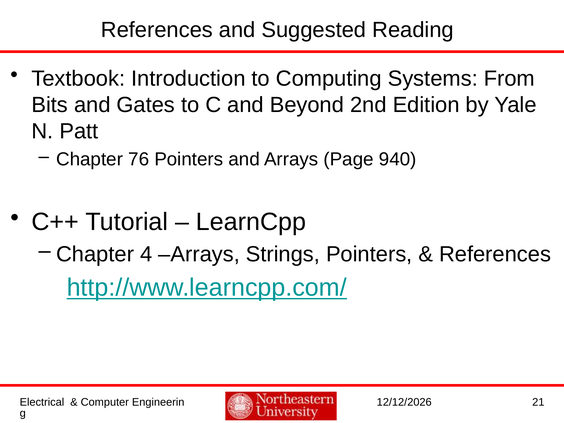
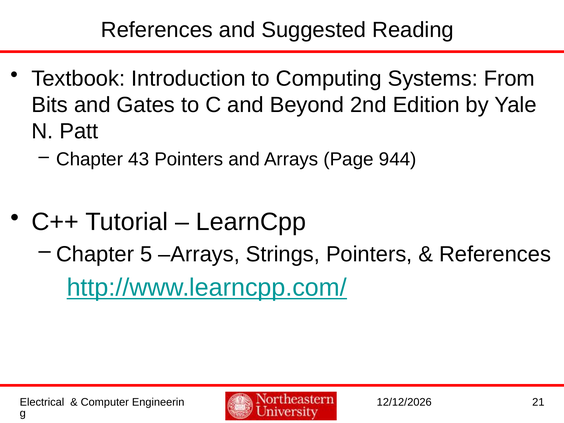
76: 76 -> 43
940: 940 -> 944
4: 4 -> 5
